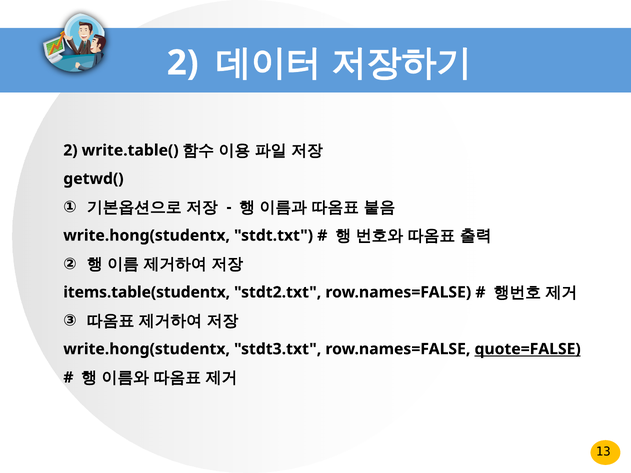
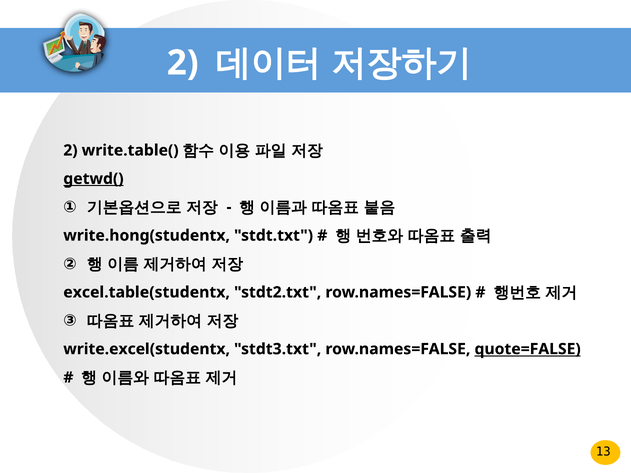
getwd( underline: none -> present
items.table(studentx: items.table(studentx -> excel.table(studentx
write.hong(studentx at (147, 349): write.hong(studentx -> write.excel(studentx
